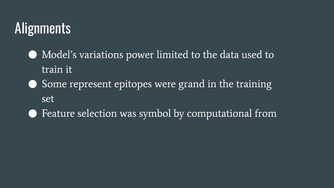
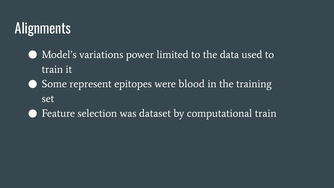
grand: grand -> blood
symbol: symbol -> dataset
computational from: from -> train
